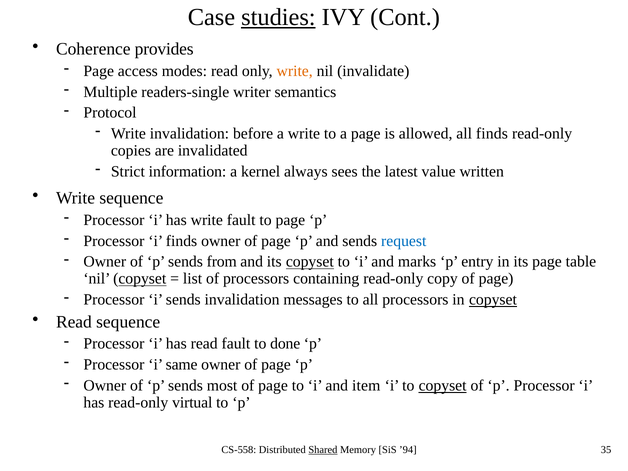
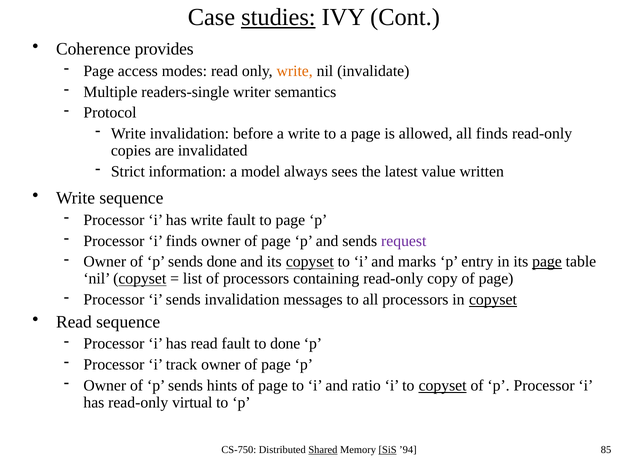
kernel: kernel -> model
request colour: blue -> purple
sends from: from -> done
page at (547, 262) underline: none -> present
same: same -> track
most: most -> hints
item: item -> ratio
CS-558: CS-558 -> CS-750
SiS underline: none -> present
35: 35 -> 85
